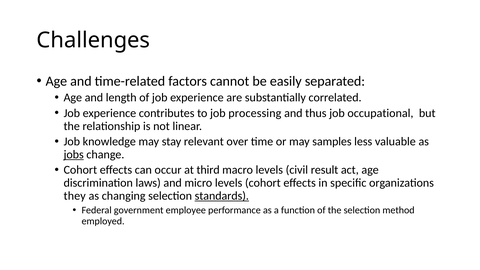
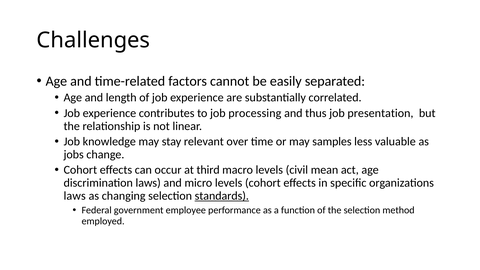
occupational: occupational -> presentation
jobs underline: present -> none
result: result -> mean
they at (75, 196): they -> laws
